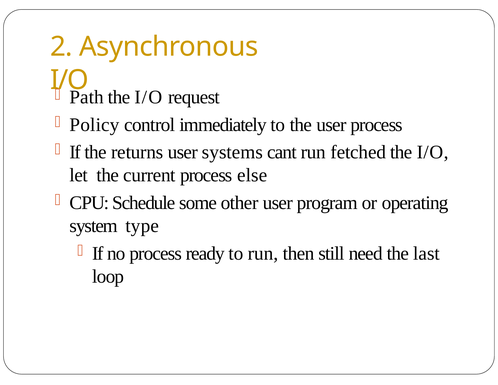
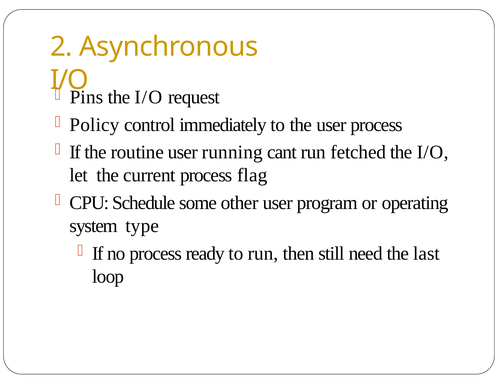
Path: Path -> Pins
returns: returns -> routine
systems: systems -> running
else: else -> flag
